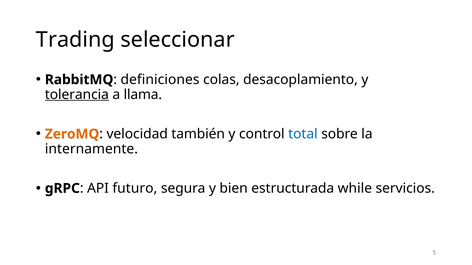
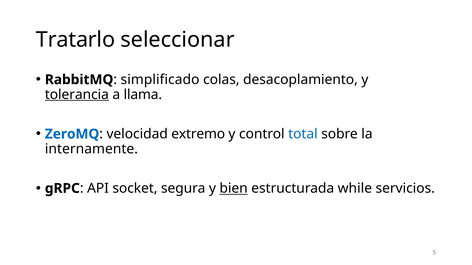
Trading: Trading -> Tratarlo
definiciones: definiciones -> simplificado
ZeroMQ colour: orange -> blue
también: también -> extremo
futuro: futuro -> socket
bien underline: none -> present
